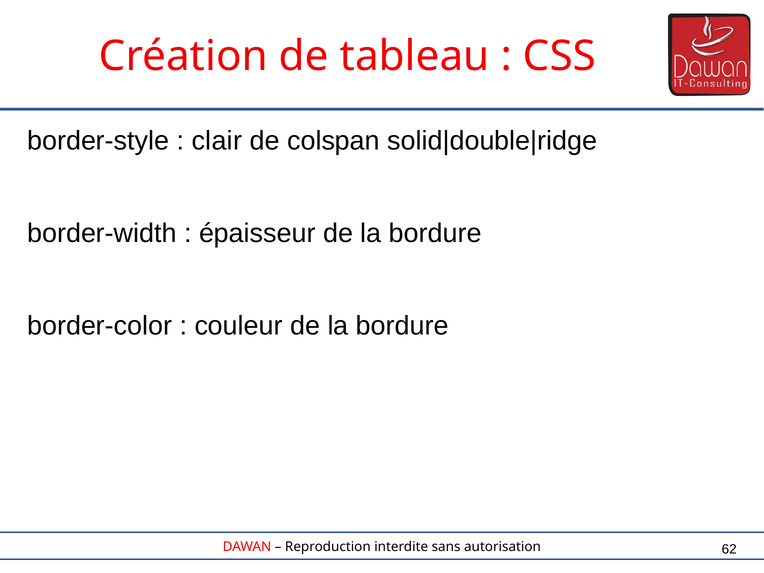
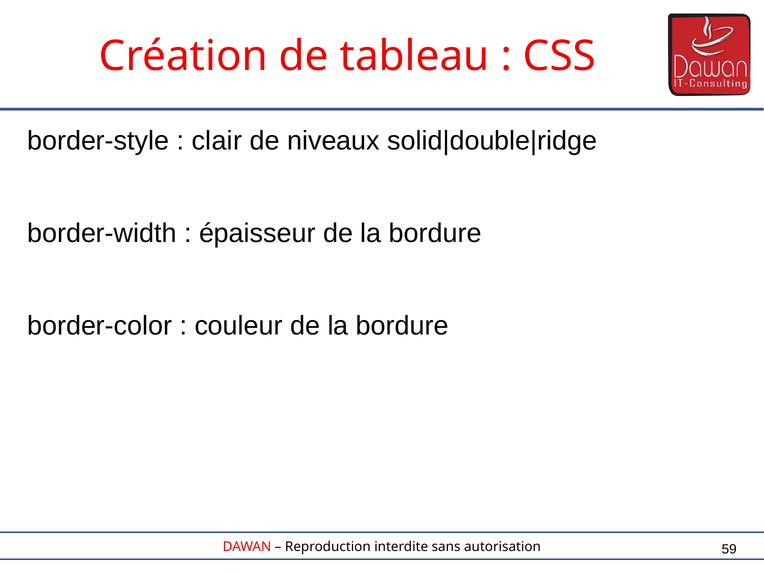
colspan: colspan -> niveaux
62: 62 -> 59
